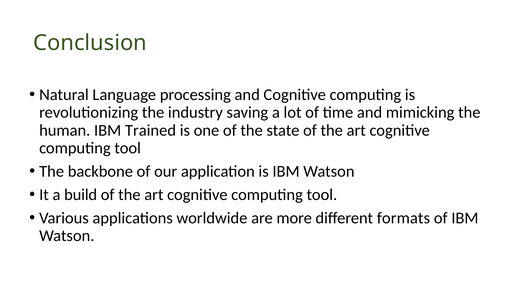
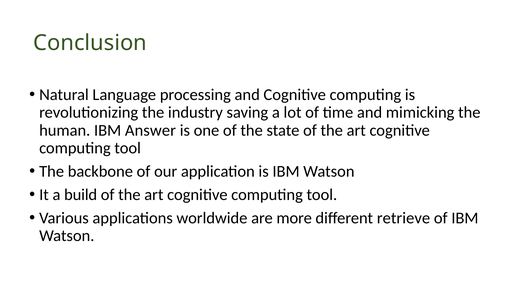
Trained: Trained -> Answer
formats: formats -> retrieve
